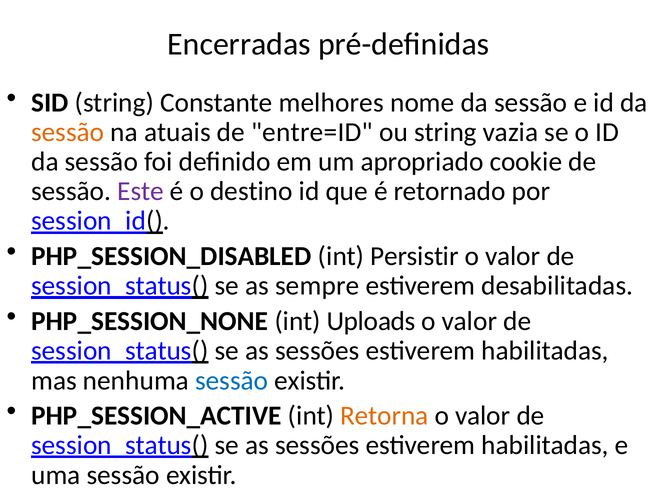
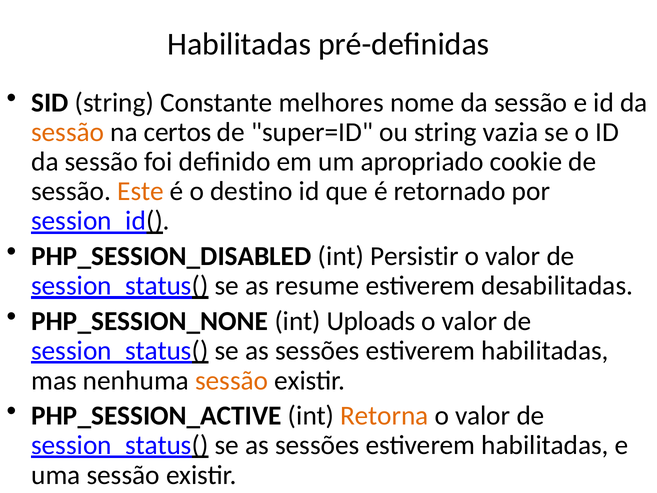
Encerradas at (239, 44): Encerradas -> Habilitadas
atuais: atuais -> certos
entre=ID: entre=ID -> super=ID
Este colour: purple -> orange
sempre: sempre -> resume
sessão at (232, 380) colour: blue -> orange
